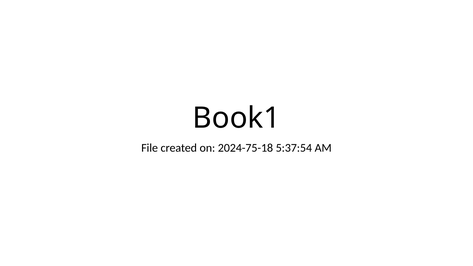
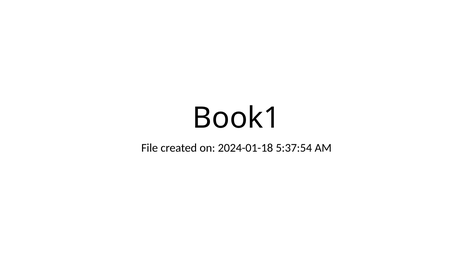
2024-75-18: 2024-75-18 -> 2024-01-18
